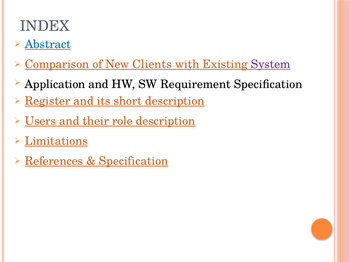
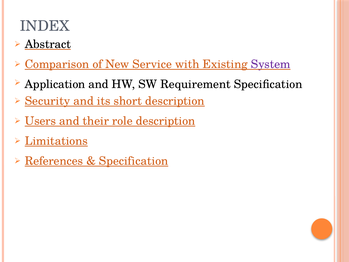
Abstract colour: blue -> black
Clients: Clients -> Service
Register: Register -> Security
